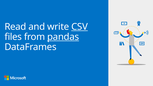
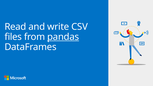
CSV underline: present -> none
